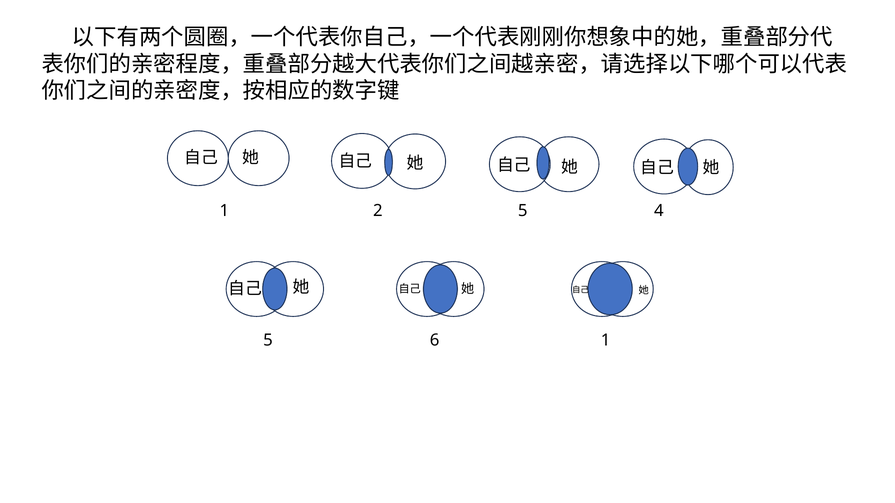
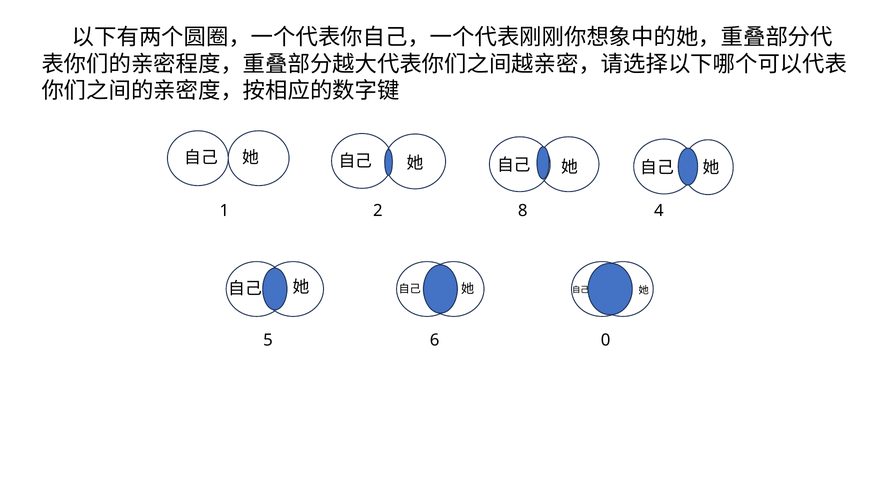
2 5: 5 -> 8
6 1: 1 -> 0
